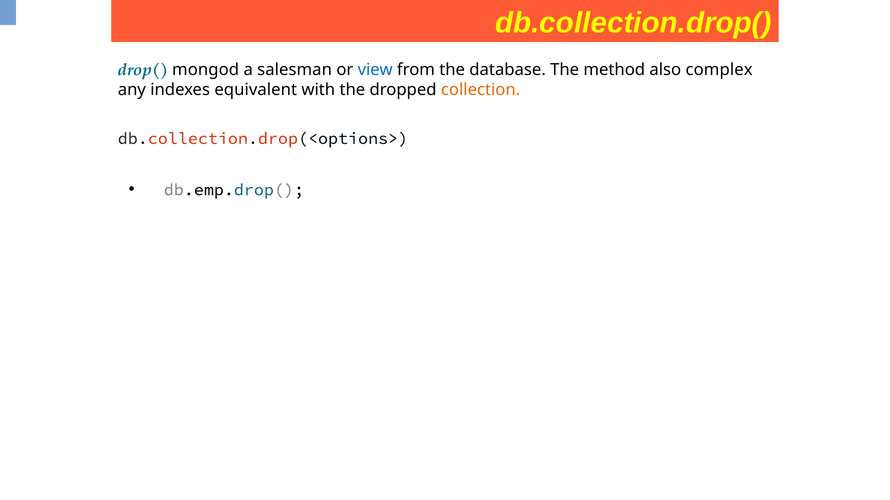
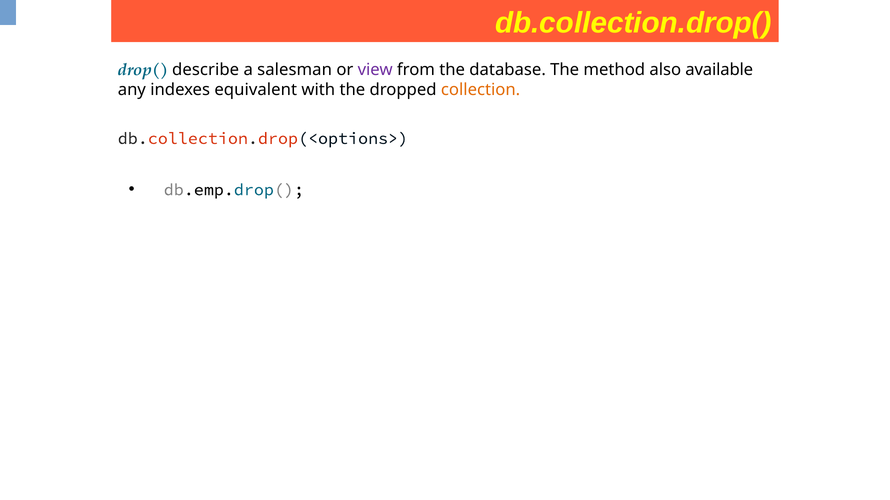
mongod: mongod -> describe
view colour: blue -> purple
complex: complex -> available
